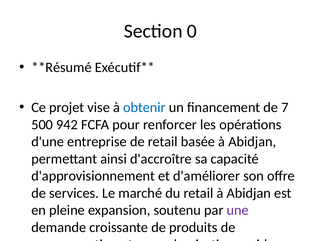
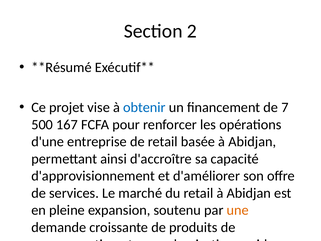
0: 0 -> 2
942: 942 -> 167
une at (238, 210) colour: purple -> orange
